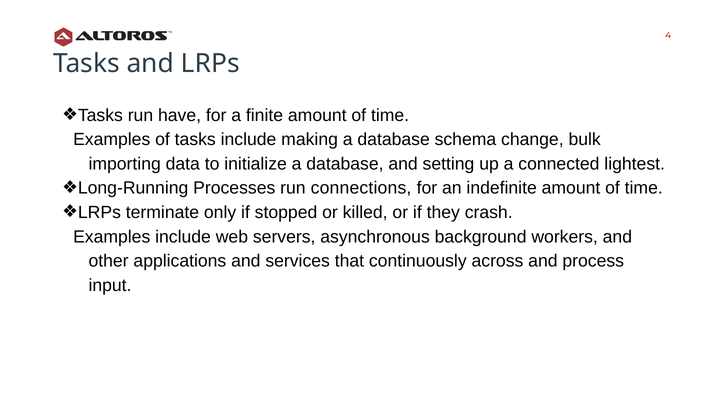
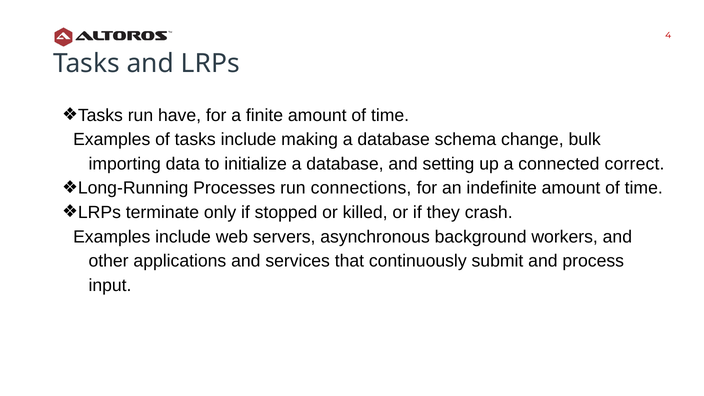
lightest: lightest -> correct
across: across -> submit
